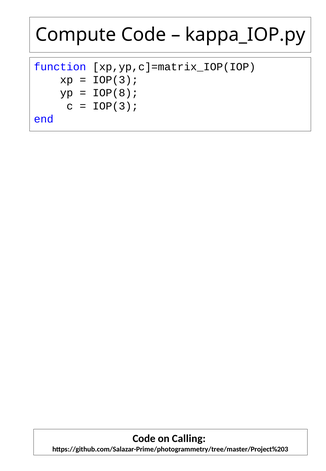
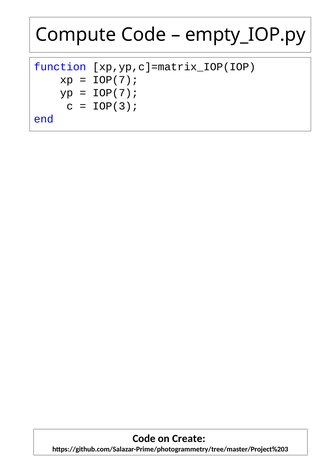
kappa_IOP.py: kappa_IOP.py -> empty_IOP.py
IOP(3 at (115, 80): IOP(3 -> IOP(7
IOP(8 at (115, 93): IOP(8 -> IOP(7
Calling: Calling -> Create
